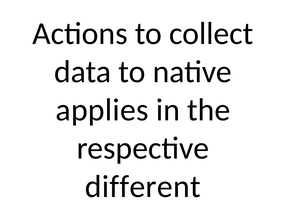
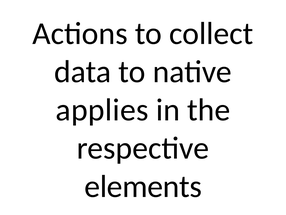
different: different -> elements
